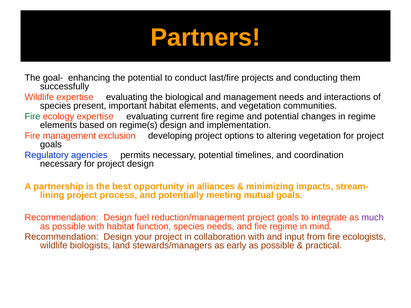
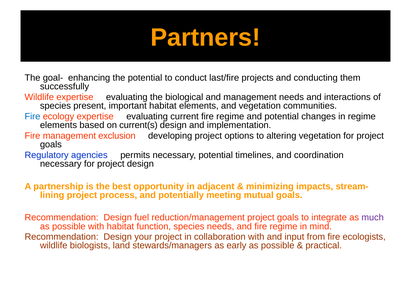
Fire at (32, 117) colour: green -> blue
regime(s: regime(s -> current(s
alliances: alliances -> adjacent
